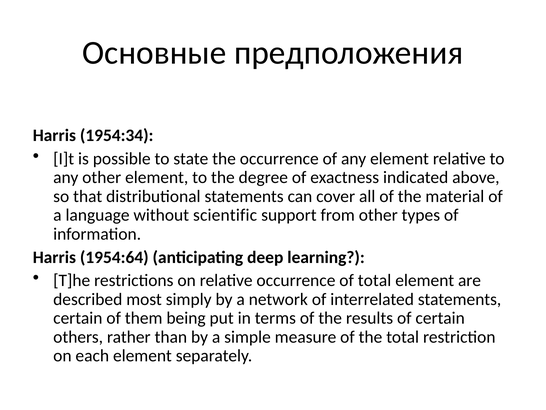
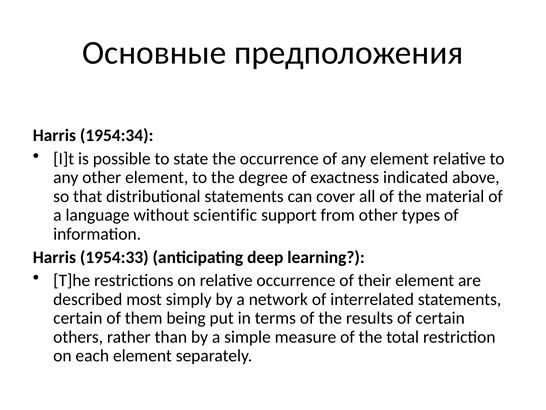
1954:64: 1954:64 -> 1954:33
of total: total -> their
